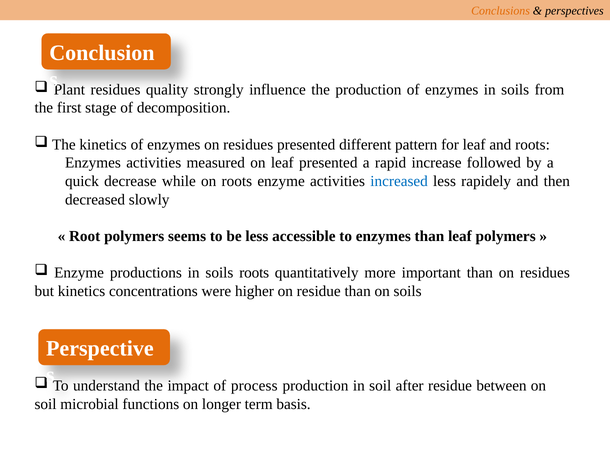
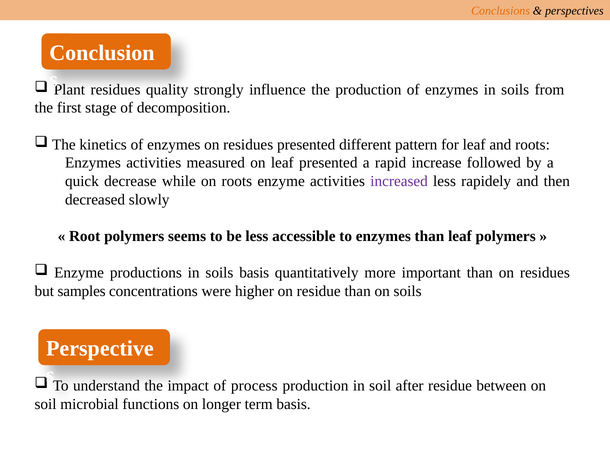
increased colour: blue -> purple
soils roots: roots -> basis
but kinetics: kinetics -> samples
